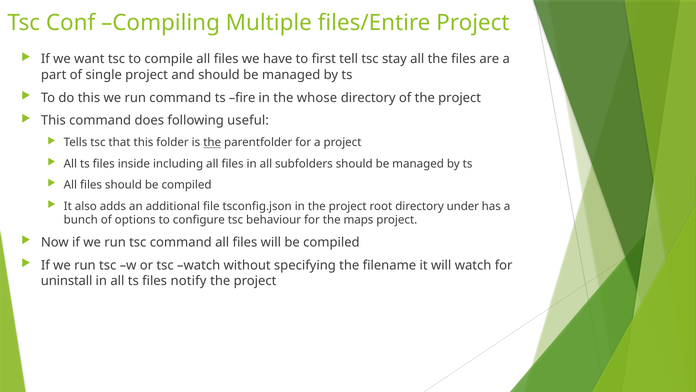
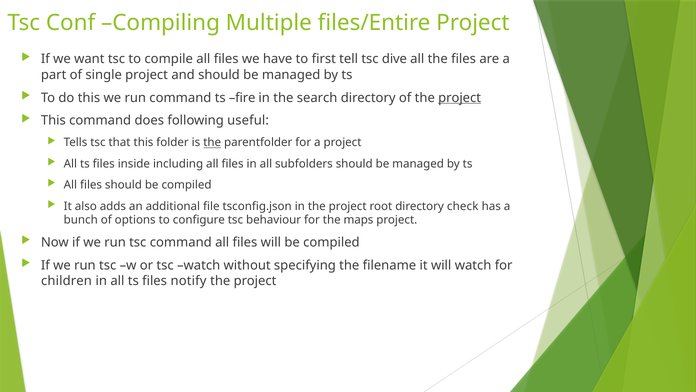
stay: stay -> dive
whose: whose -> search
project at (460, 98) underline: none -> present
under: under -> check
uninstall: uninstall -> children
